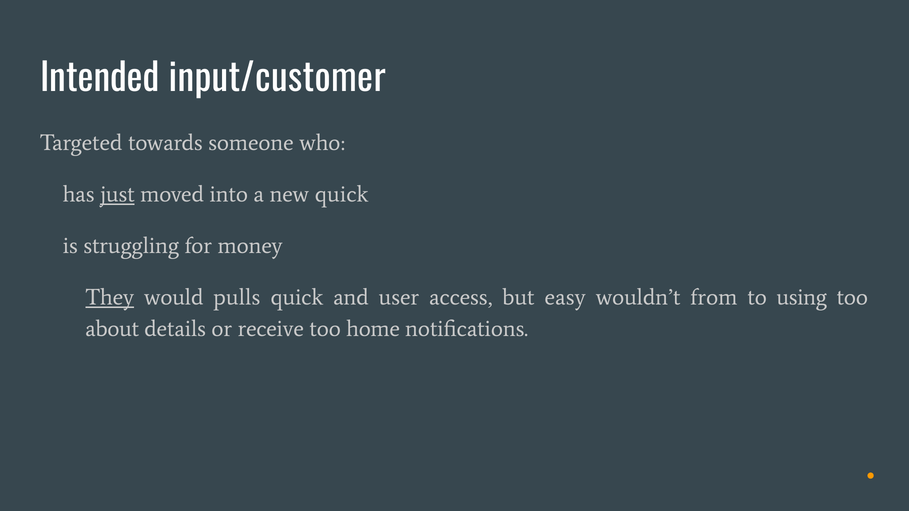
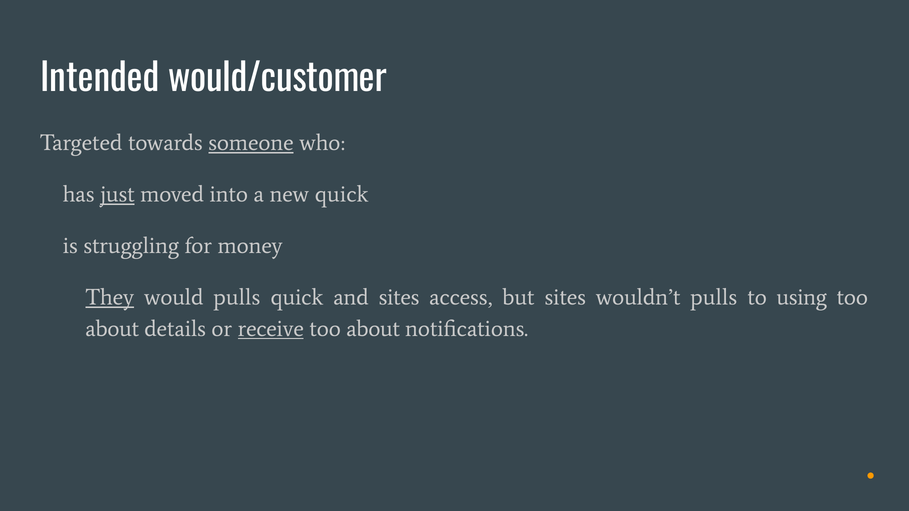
input/customer: input/customer -> would/customer
someone underline: none -> present
and user: user -> sites
but easy: easy -> sites
wouldn’t from: from -> pulls
receive underline: none -> present
home at (373, 329): home -> about
